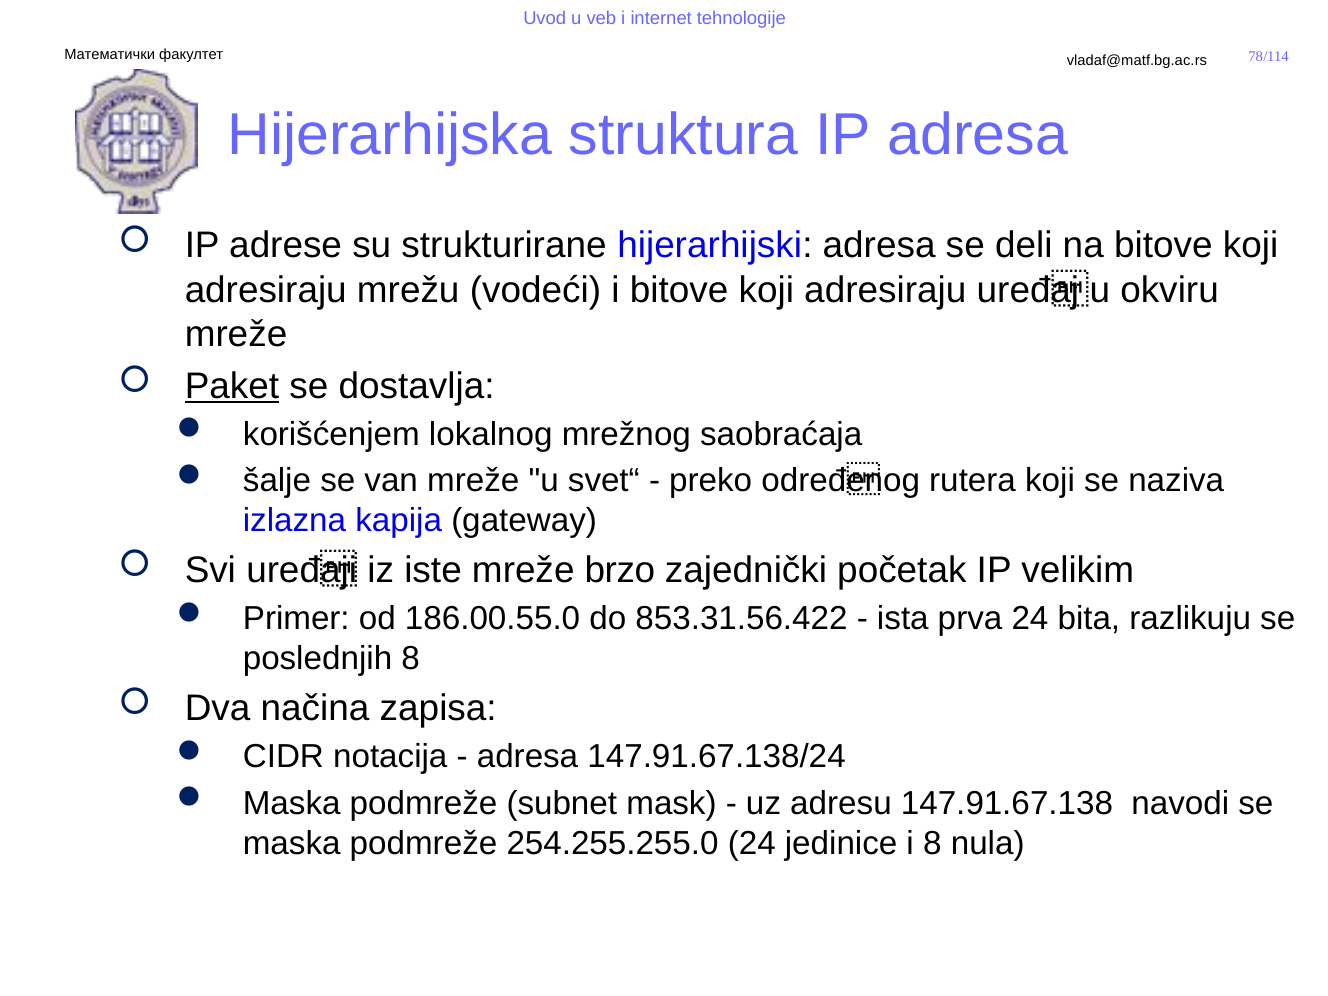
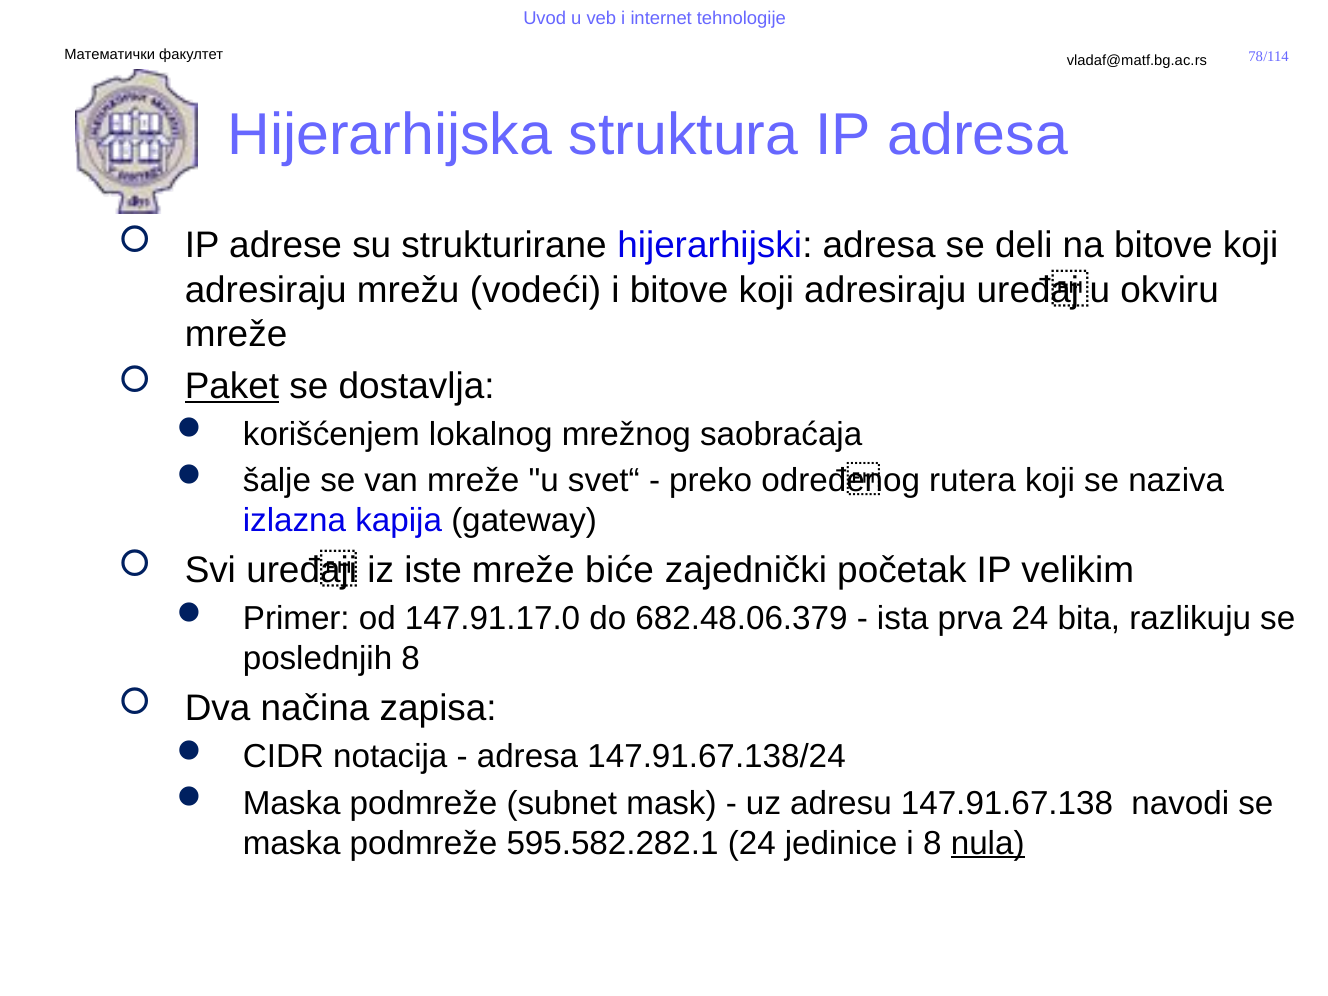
brzo: brzo -> biće
186.00.55.0: 186.00.55.0 -> 147.91.17.0
853.31.56.422: 853.31.56.422 -> 682.48.06.379
254.255.255.0: 254.255.255.0 -> 595.582.282.1
nula underline: none -> present
